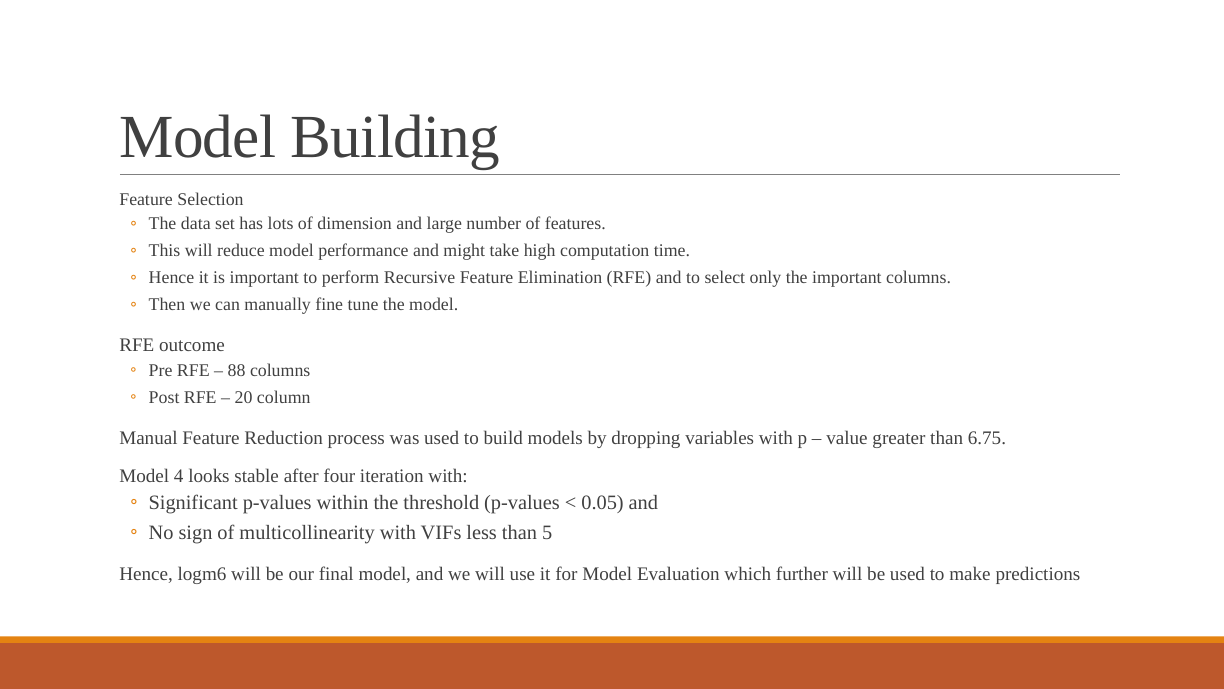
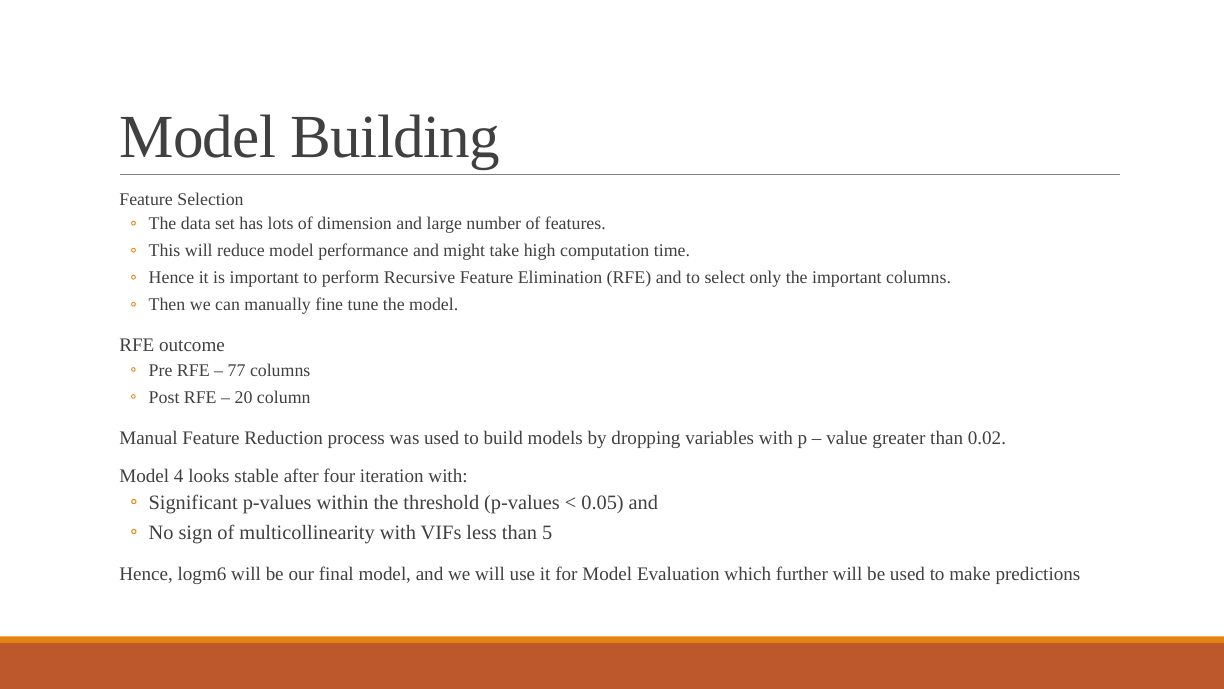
88: 88 -> 77
6.75: 6.75 -> 0.02
